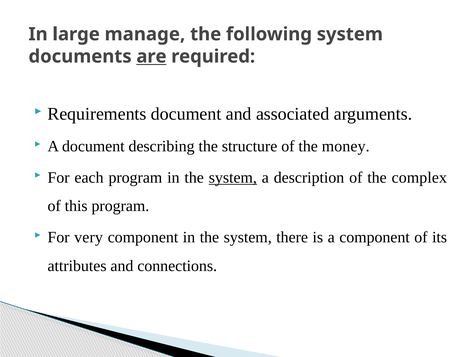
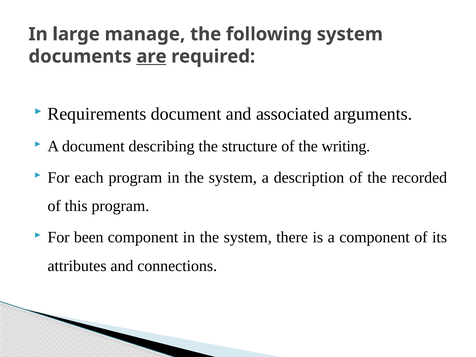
money: money -> writing
system at (233, 178) underline: present -> none
complex: complex -> recorded
very: very -> been
